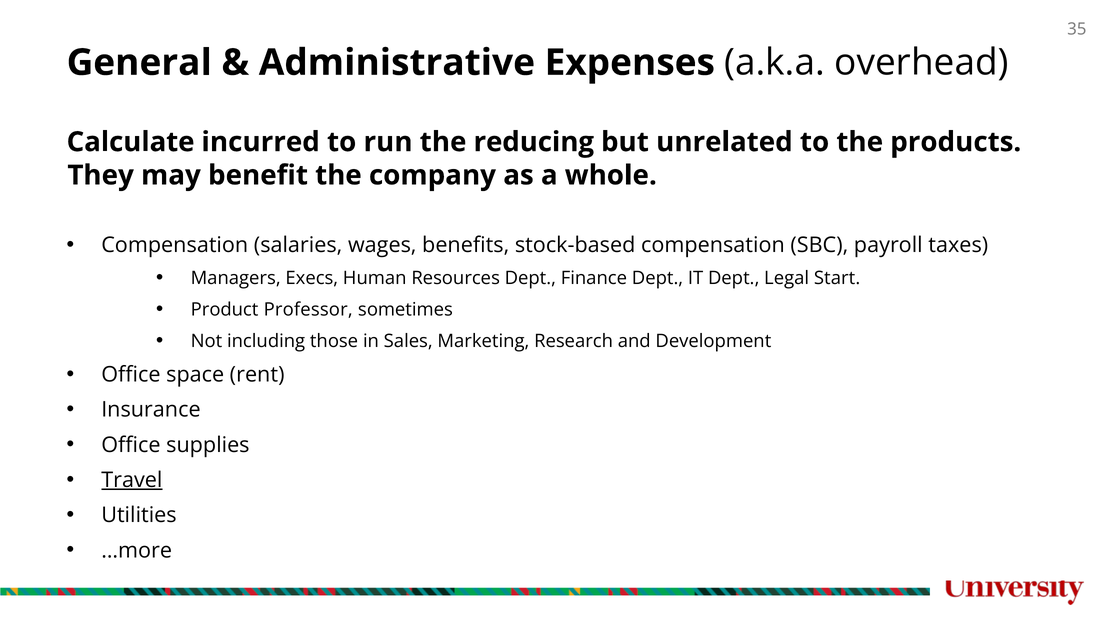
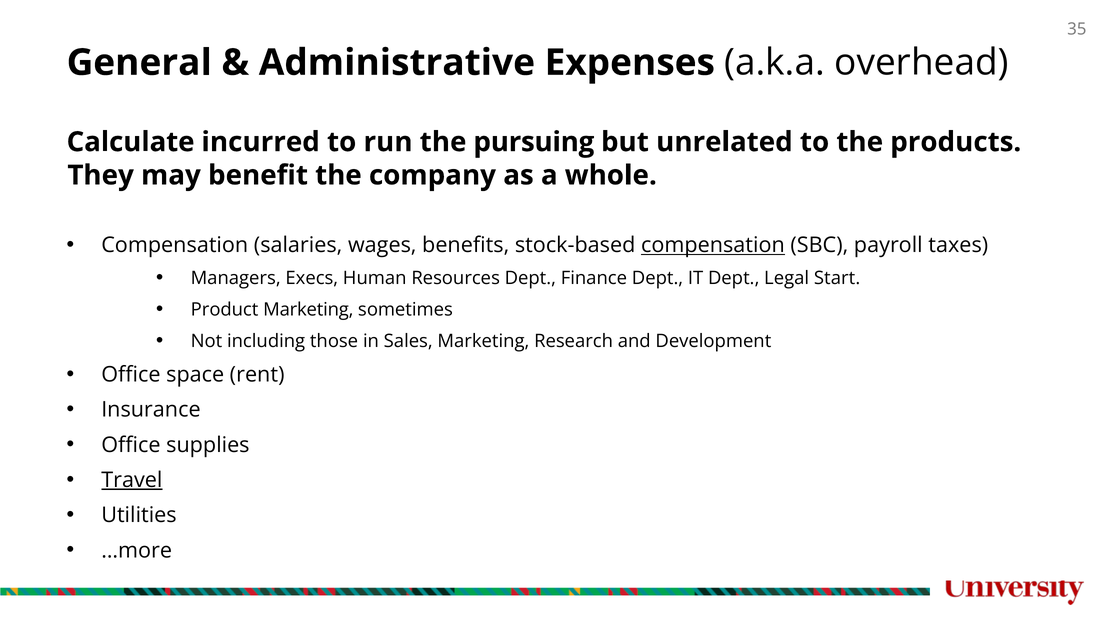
reducing: reducing -> pursuing
compensation at (713, 245) underline: none -> present
Product Professor: Professor -> Marketing
